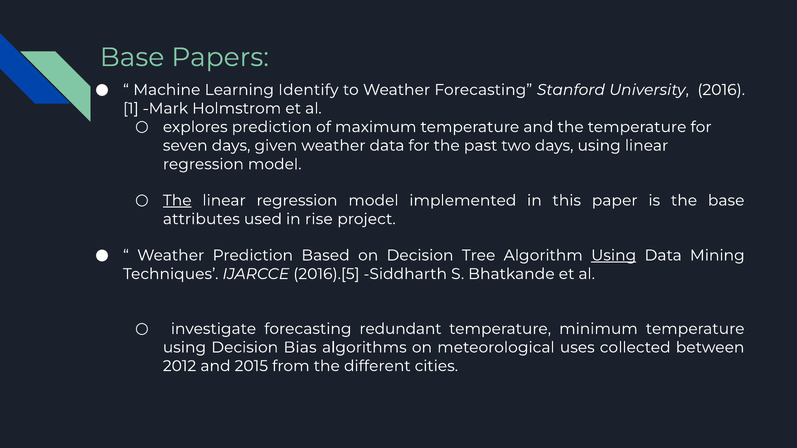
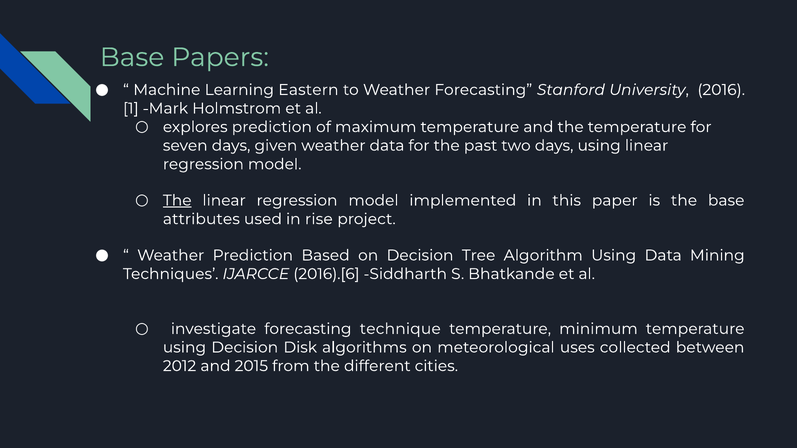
Identify: Identify -> Eastern
Using at (614, 256) underline: present -> none
2016).[5: 2016).[5 -> 2016).[6
redundant: redundant -> technique
Bias: Bias -> Disk
